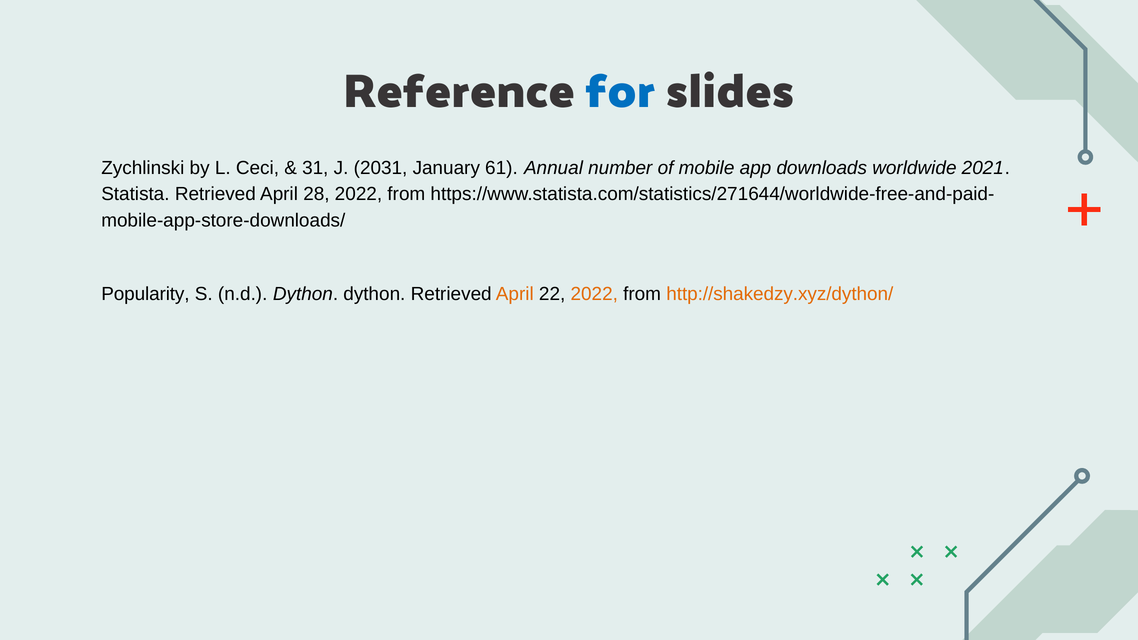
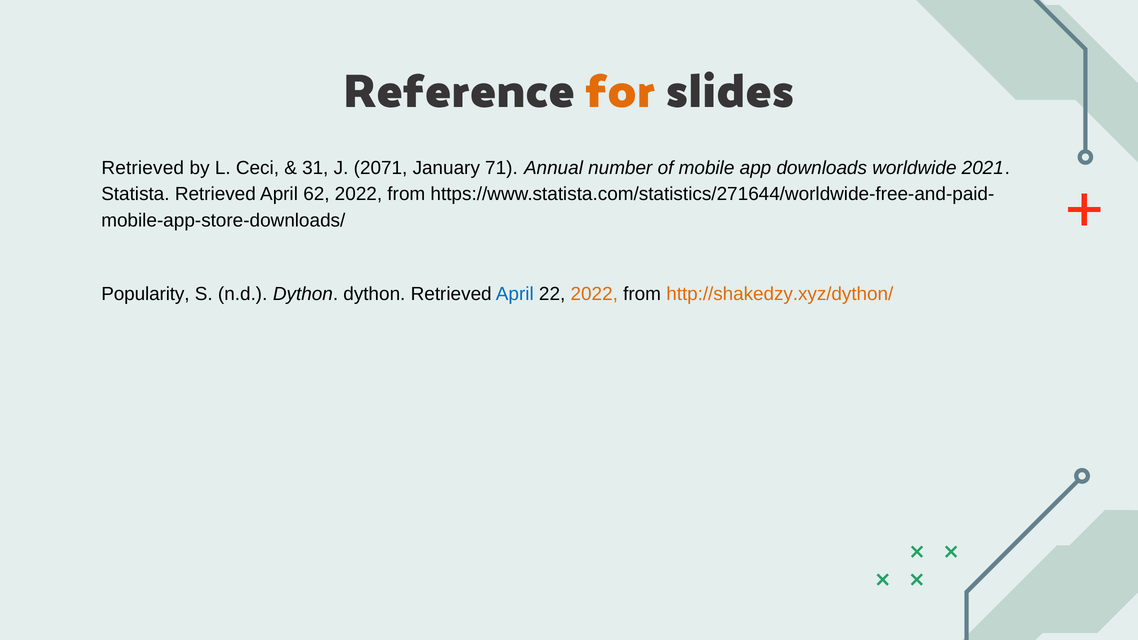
for colour: blue -> orange
Zychlinski at (143, 168): Zychlinski -> Retrieved
2031: 2031 -> 2071
61: 61 -> 71
28: 28 -> 62
April at (515, 294) colour: orange -> blue
